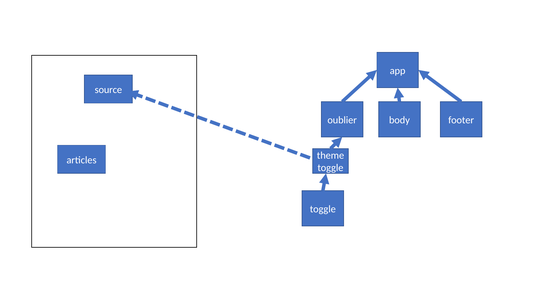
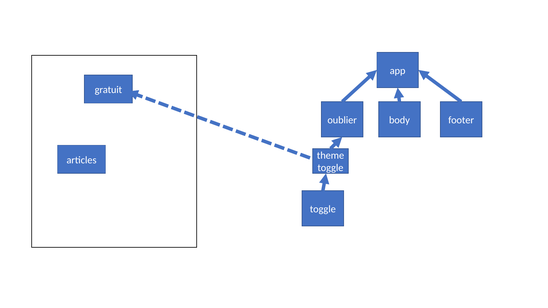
source: source -> gratuit
